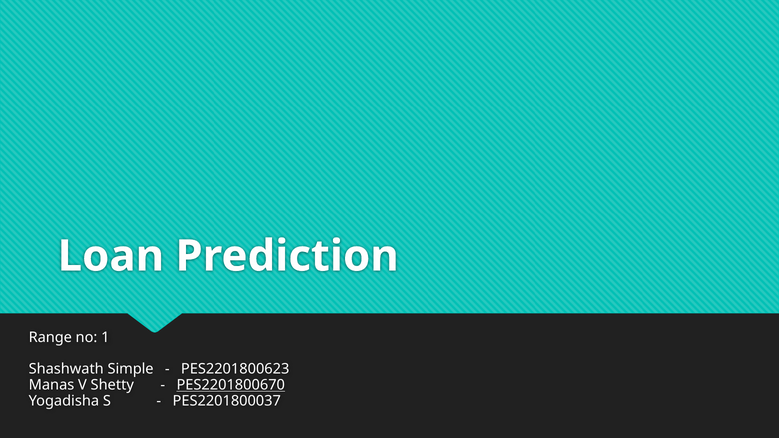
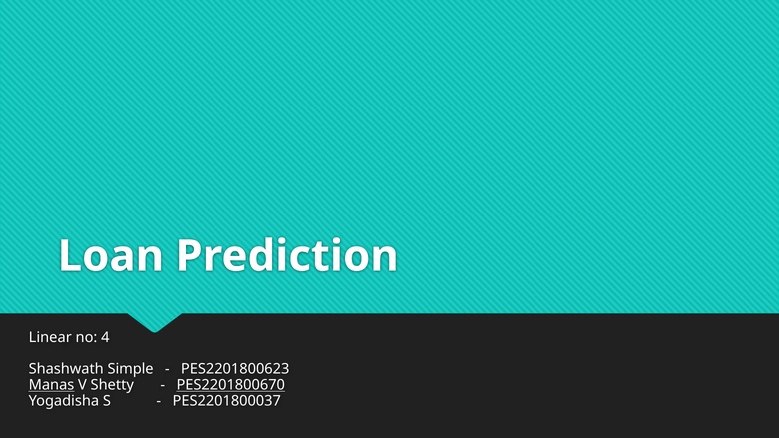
Range: Range -> Linear
1: 1 -> 4
Manas underline: none -> present
